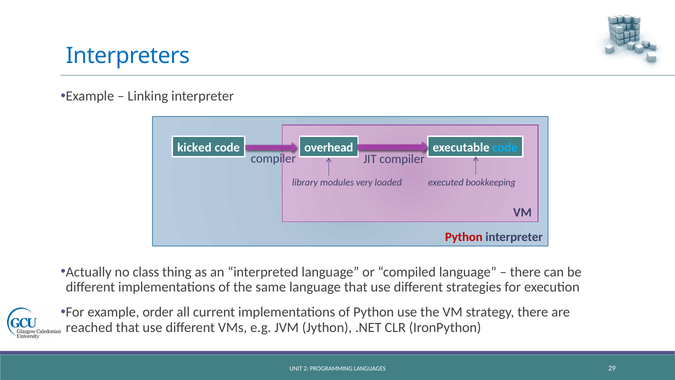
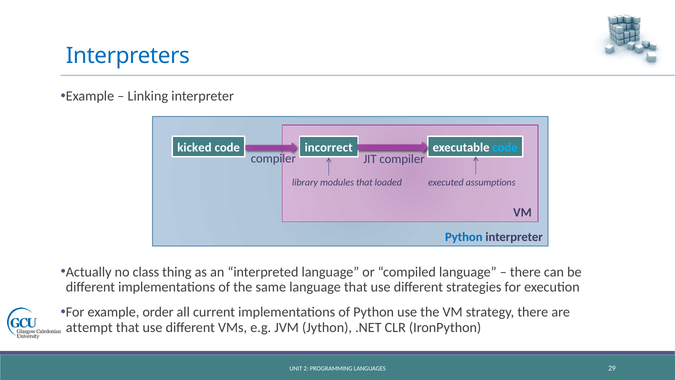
overhead: overhead -> incorrect
modules very: very -> that
bookkeeping: bookkeeping -> assumptions
Python at (464, 237) colour: red -> blue
reached: reached -> attempt
